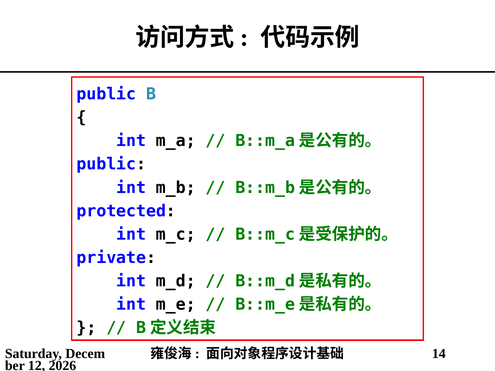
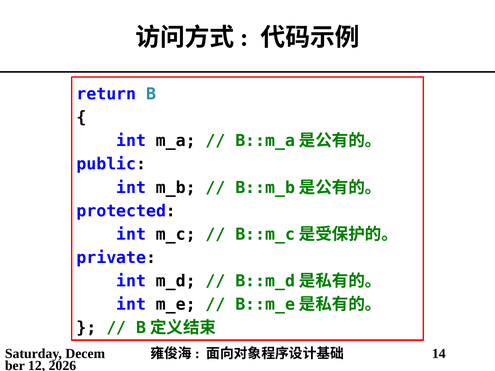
public at (106, 94): public -> return
